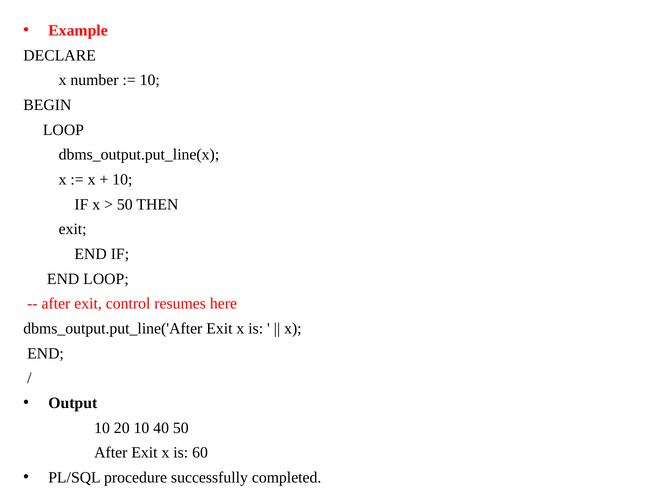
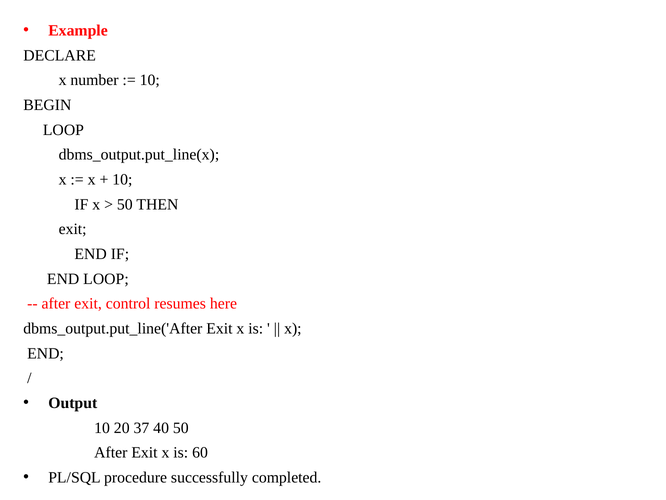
20 10: 10 -> 37
